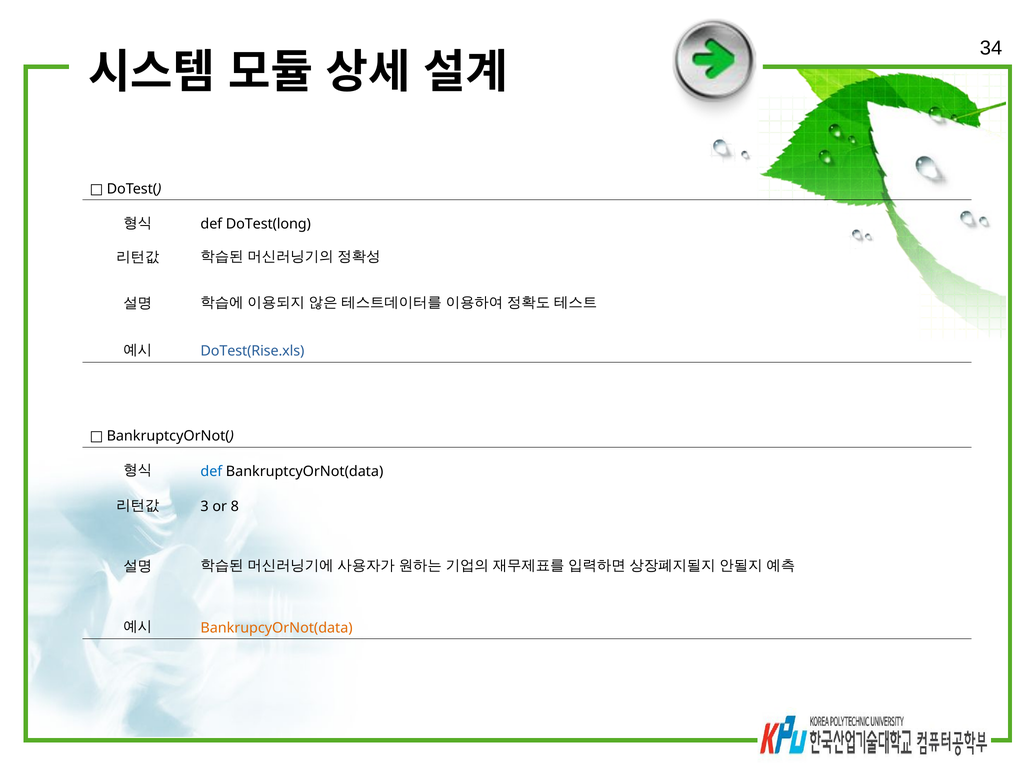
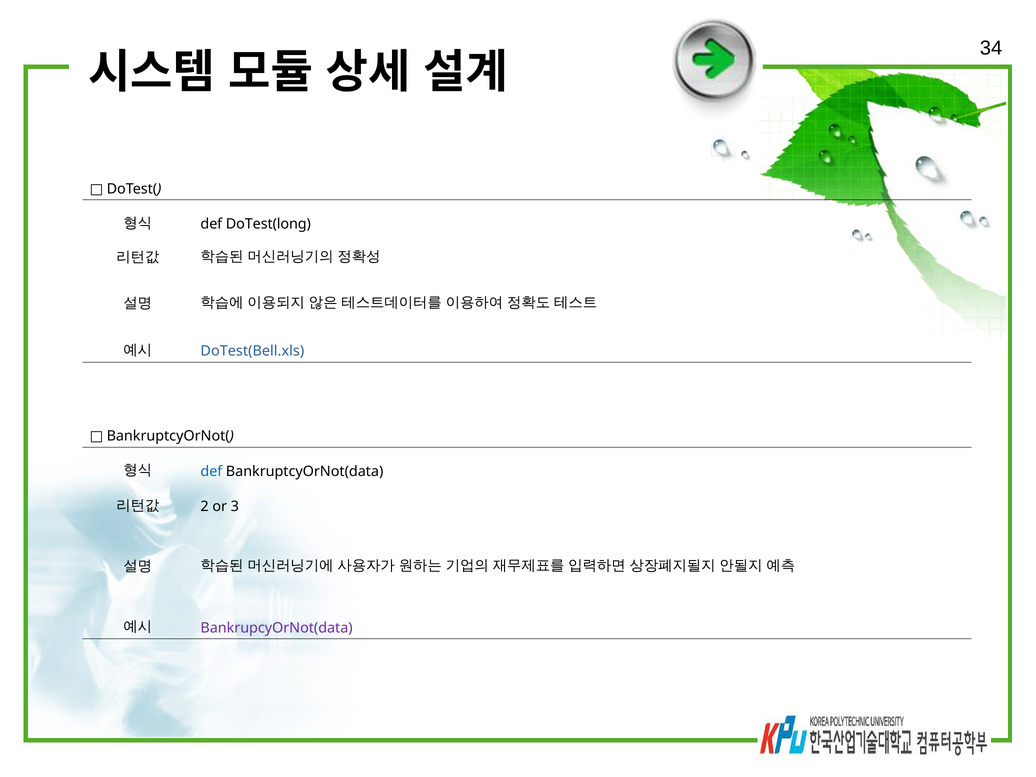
DoTest(Rise.xls: DoTest(Rise.xls -> DoTest(Bell.xls
3: 3 -> 2
8: 8 -> 3
BankrupcyOrNot(data colour: orange -> purple
